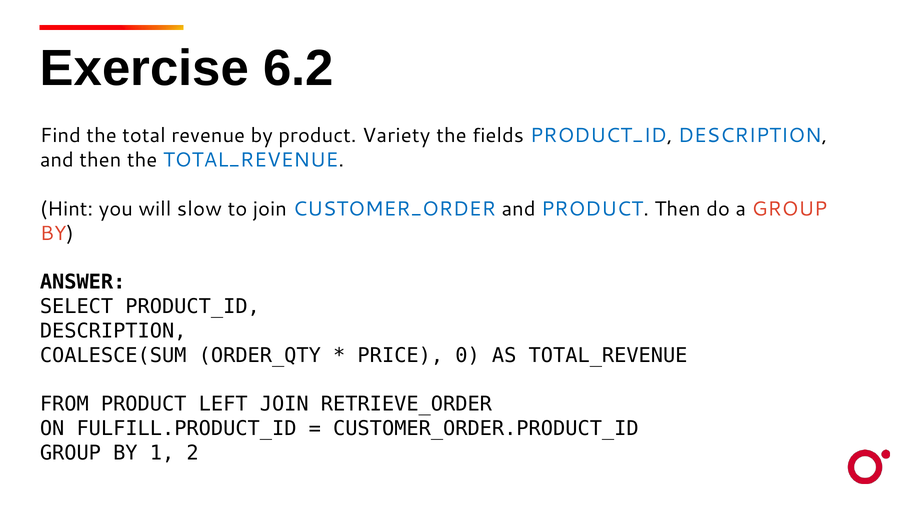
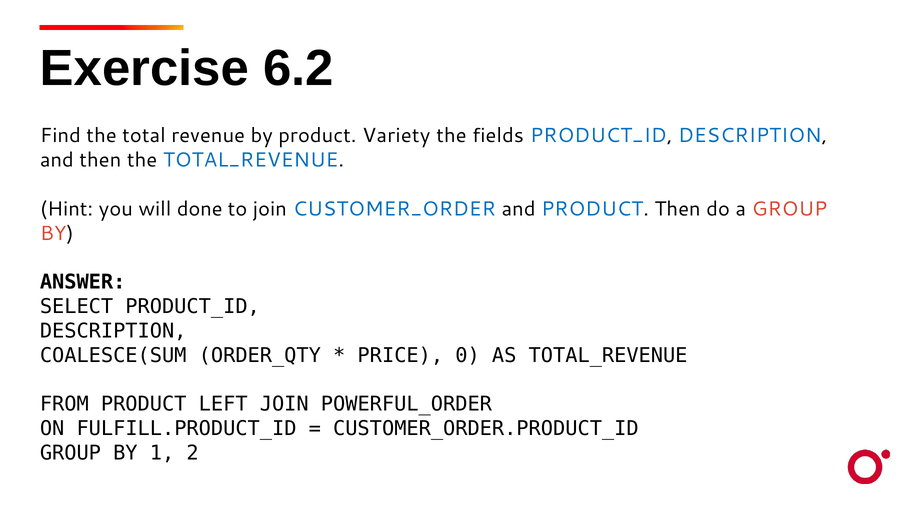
slow: slow -> done
RETRIEVE_ORDER: RETRIEVE_ORDER -> POWERFUL_ORDER
